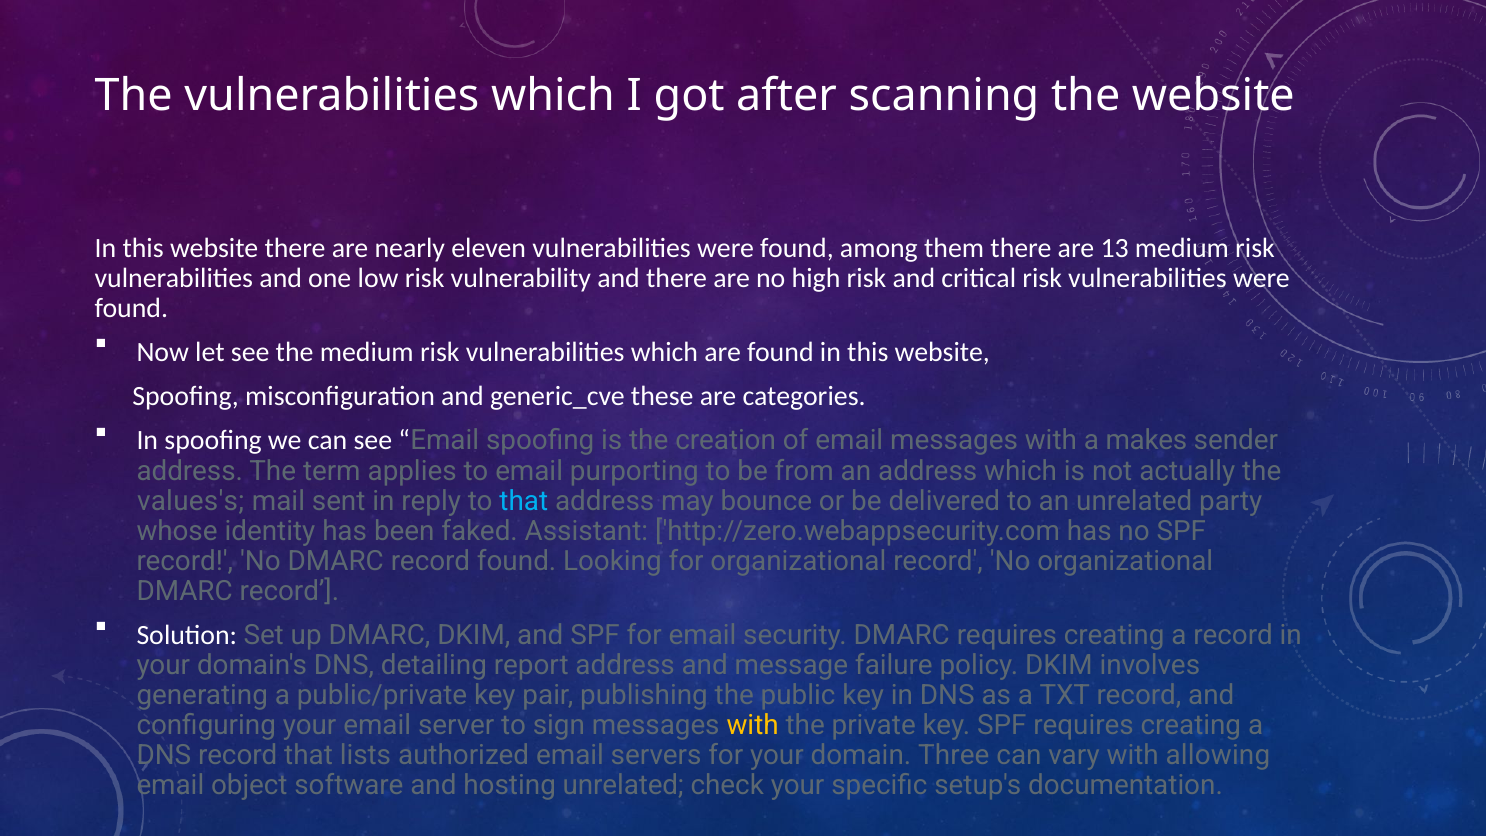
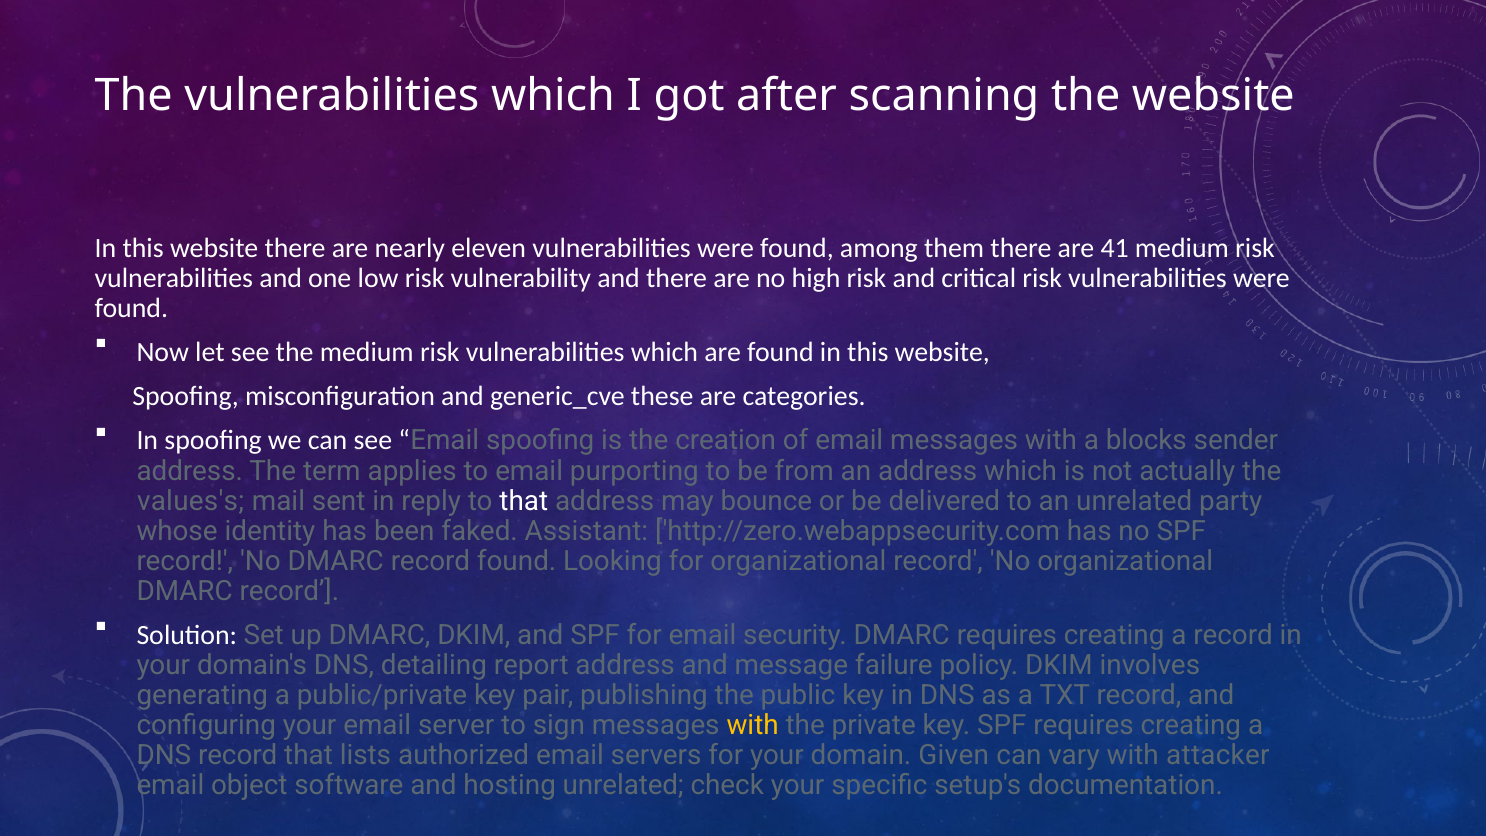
13: 13 -> 41
makes: makes -> blocks
that at (524, 501) colour: light blue -> white
Three: Three -> Given
allowing: allowing -> attacker
